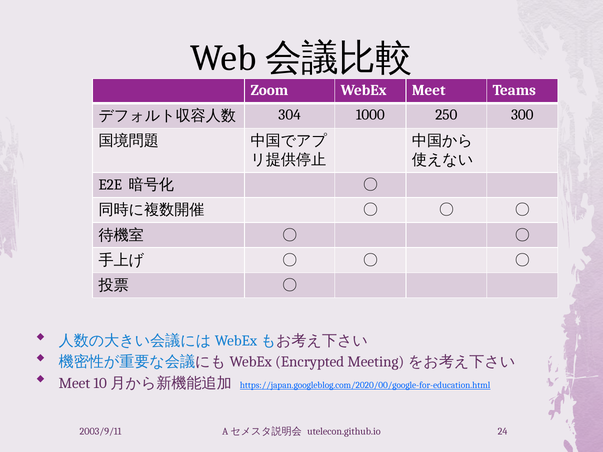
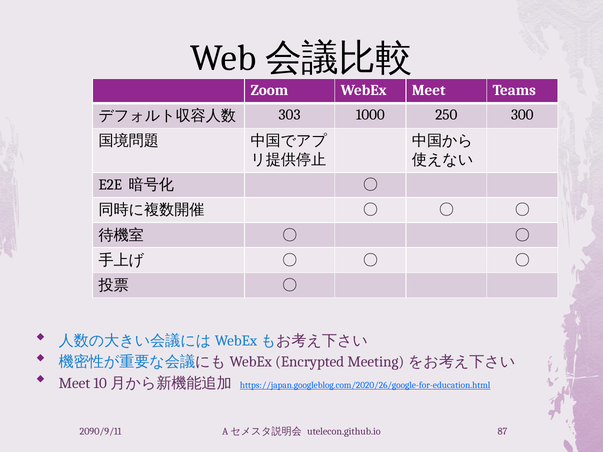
304: 304 -> 303
https://japan.googleblog.com/2020/00/google-for-education.html: https://japan.googleblog.com/2020/00/google-for-education.html -> https://japan.googleblog.com/2020/26/google-for-education.html
2003/9/11: 2003/9/11 -> 2090/9/11
24: 24 -> 87
